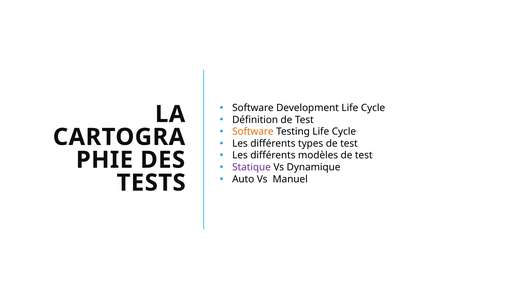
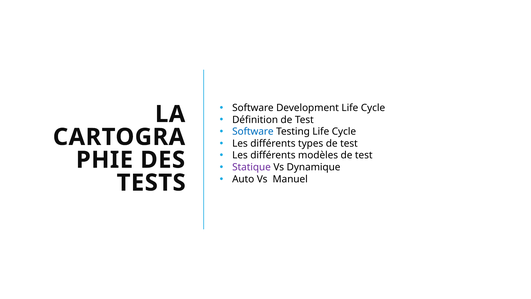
Software at (253, 131) colour: orange -> blue
